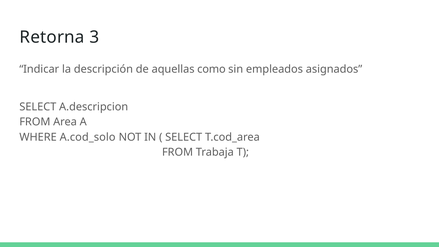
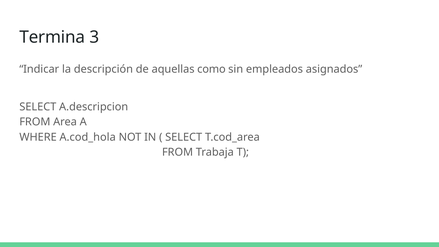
Retorna: Retorna -> Termina
A.cod_solo: A.cod_solo -> A.cod_hola
